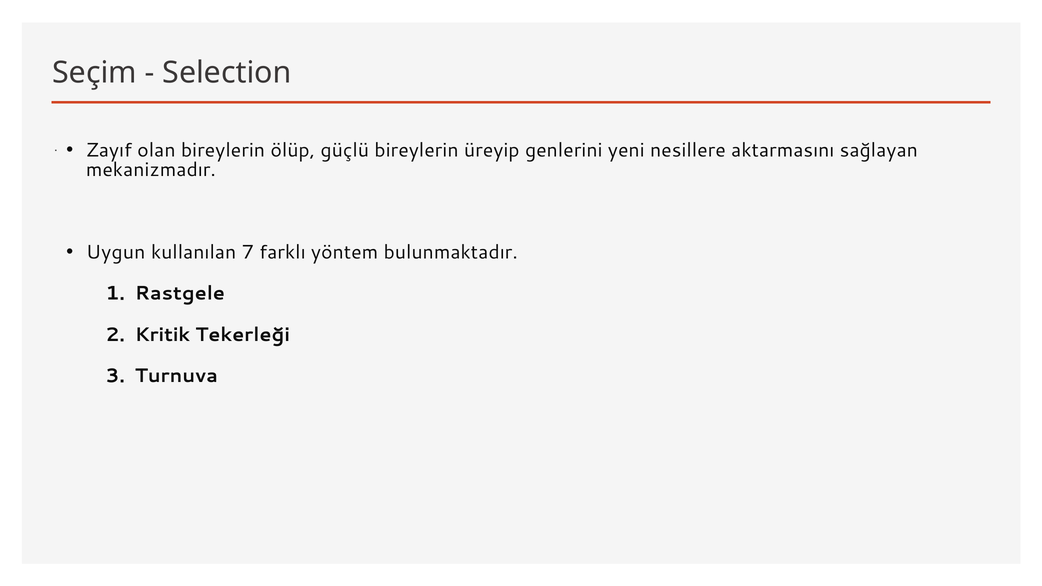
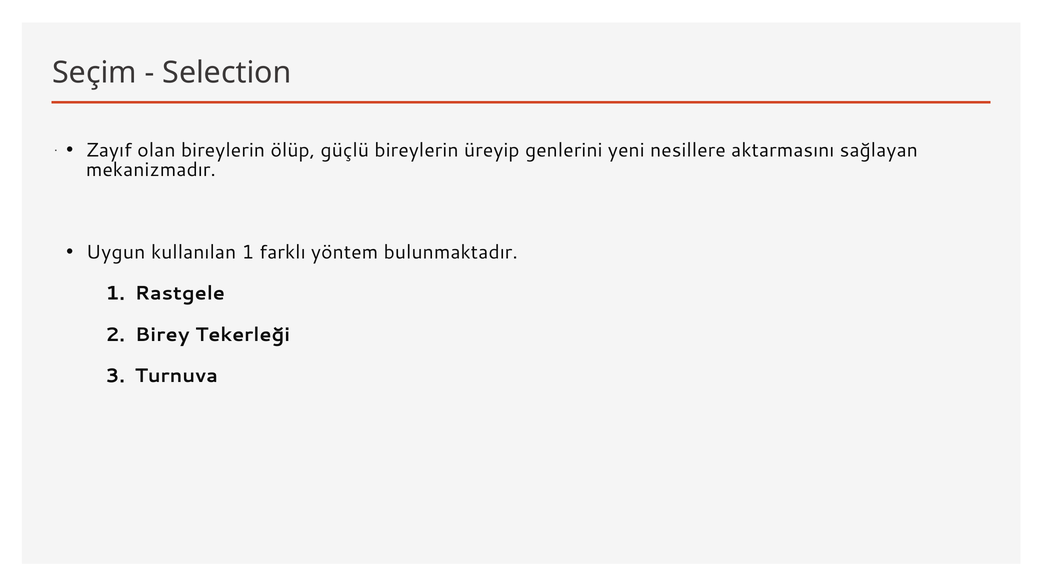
kullanılan 7: 7 -> 1
Kritik: Kritik -> Birey
